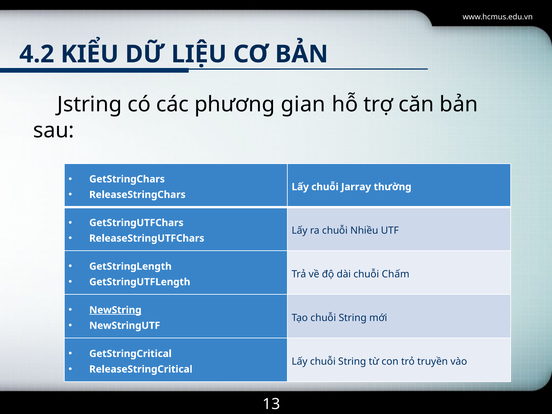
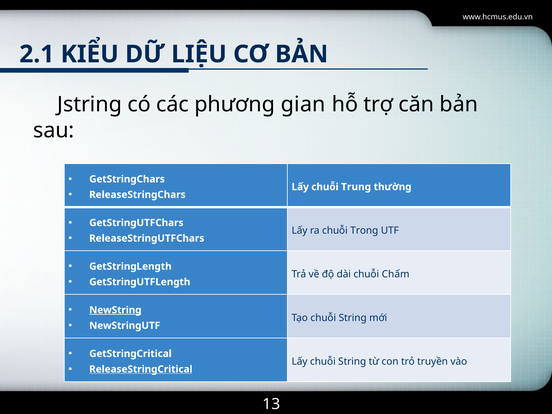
4.2: 4.2 -> 2.1
Jarray: Jarray -> Trung
Nhiều: Nhiều -> Trong
ReleaseStringCritical underline: none -> present
